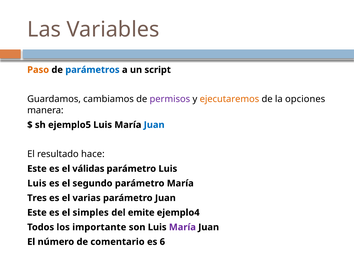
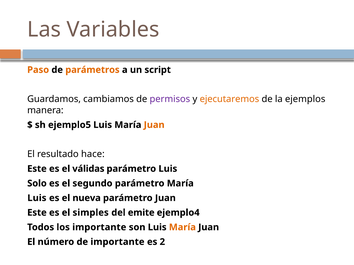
parámetros colour: blue -> orange
opciones: opciones -> ejemplos
Juan at (154, 125) colour: blue -> orange
Luis at (37, 184): Luis -> Solo
Tres at (37, 198): Tres -> Luis
varias: varias -> nueva
María at (182, 228) colour: purple -> orange
de comentario: comentario -> importante
6: 6 -> 2
